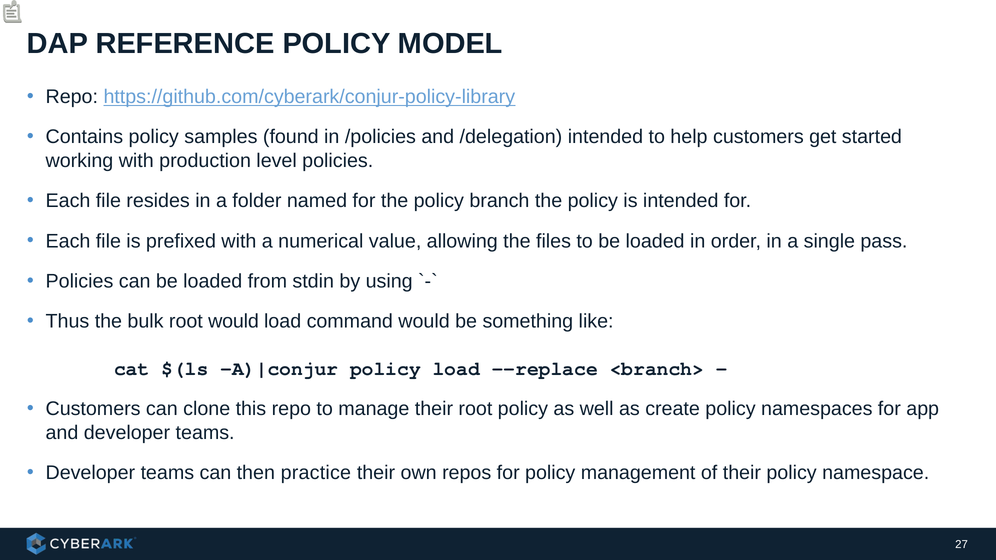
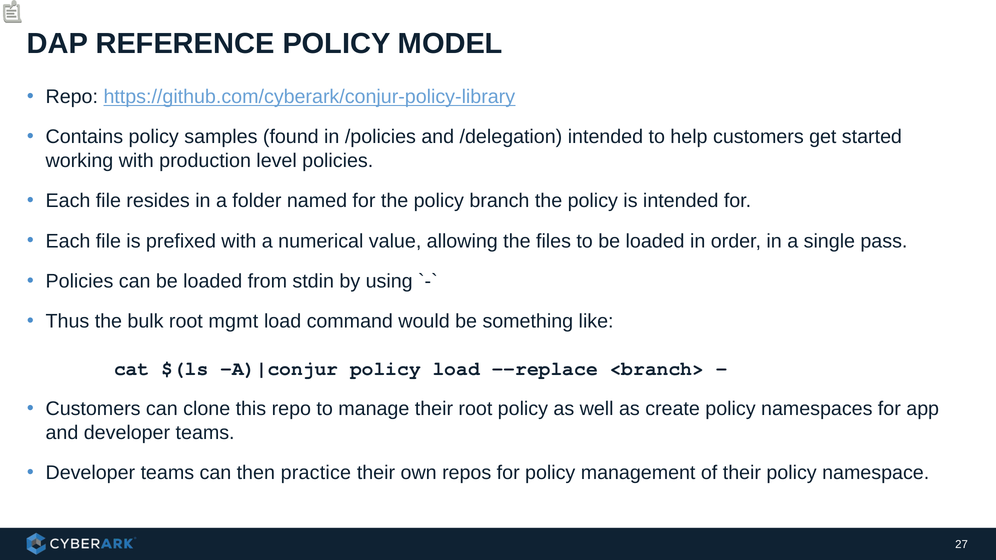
root would: would -> mgmt
